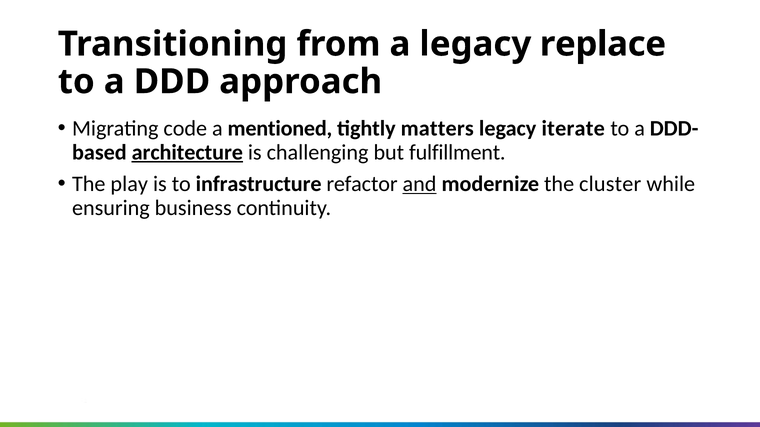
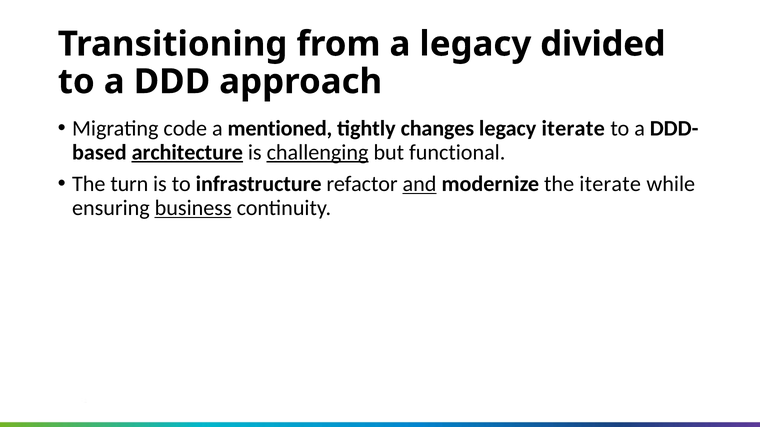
replace: replace -> divided
matters: matters -> changes
challenging underline: none -> present
fulfillment: fulfillment -> functional
play: play -> turn
the cluster: cluster -> iterate
business underline: none -> present
